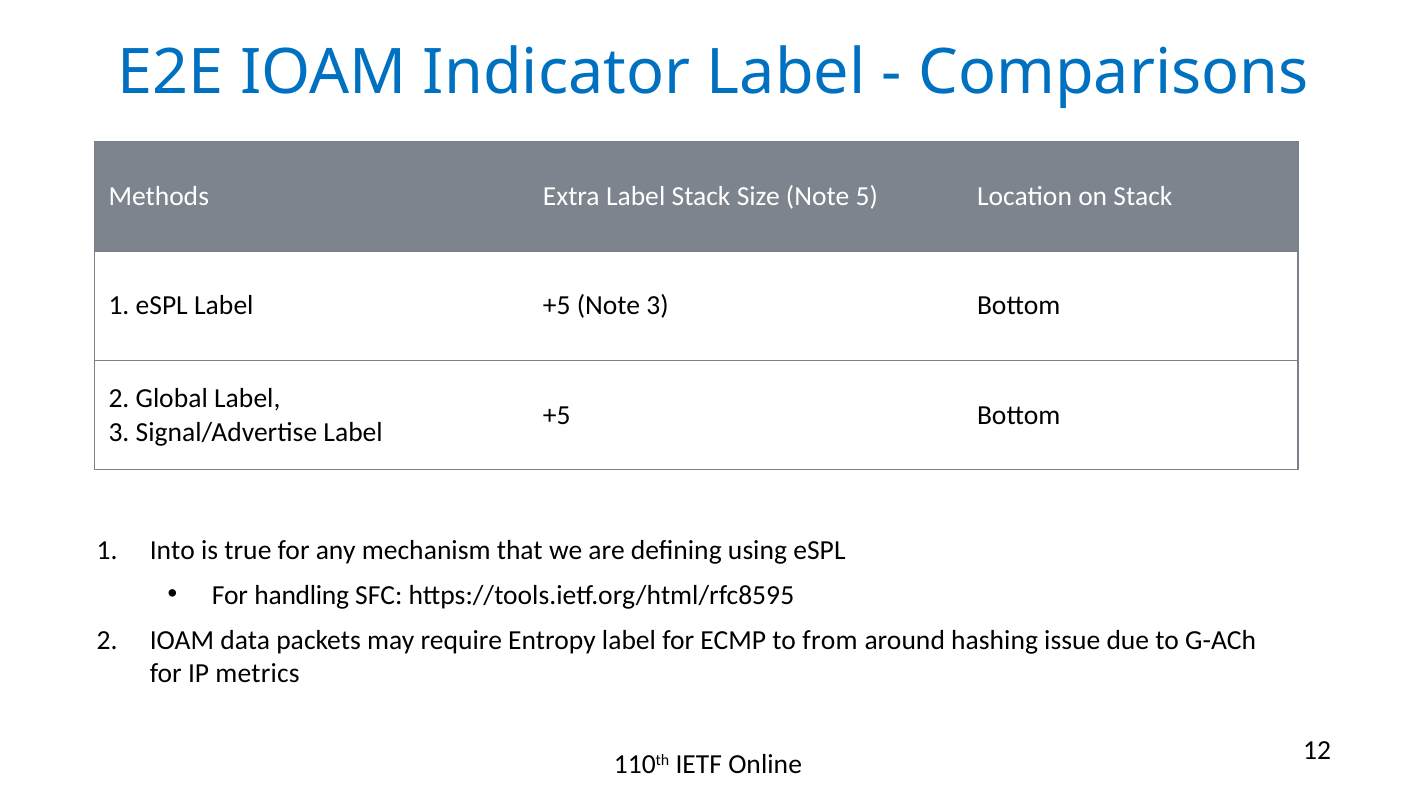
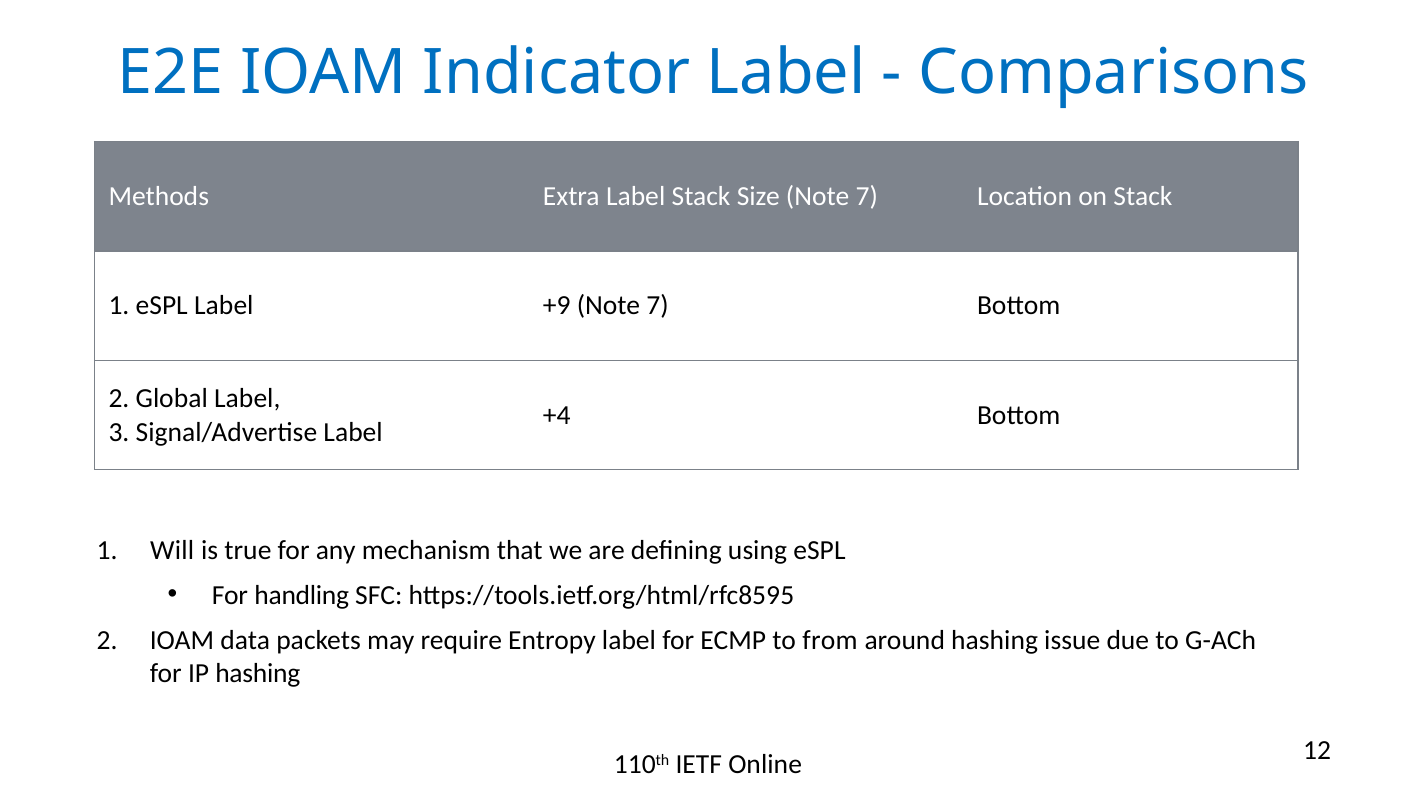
Size Note 5: 5 -> 7
eSPL Label +5: +5 -> +9
3 at (657, 306): 3 -> 7
+5 at (557, 416): +5 -> +4
Into: Into -> Will
IP metrics: metrics -> hashing
